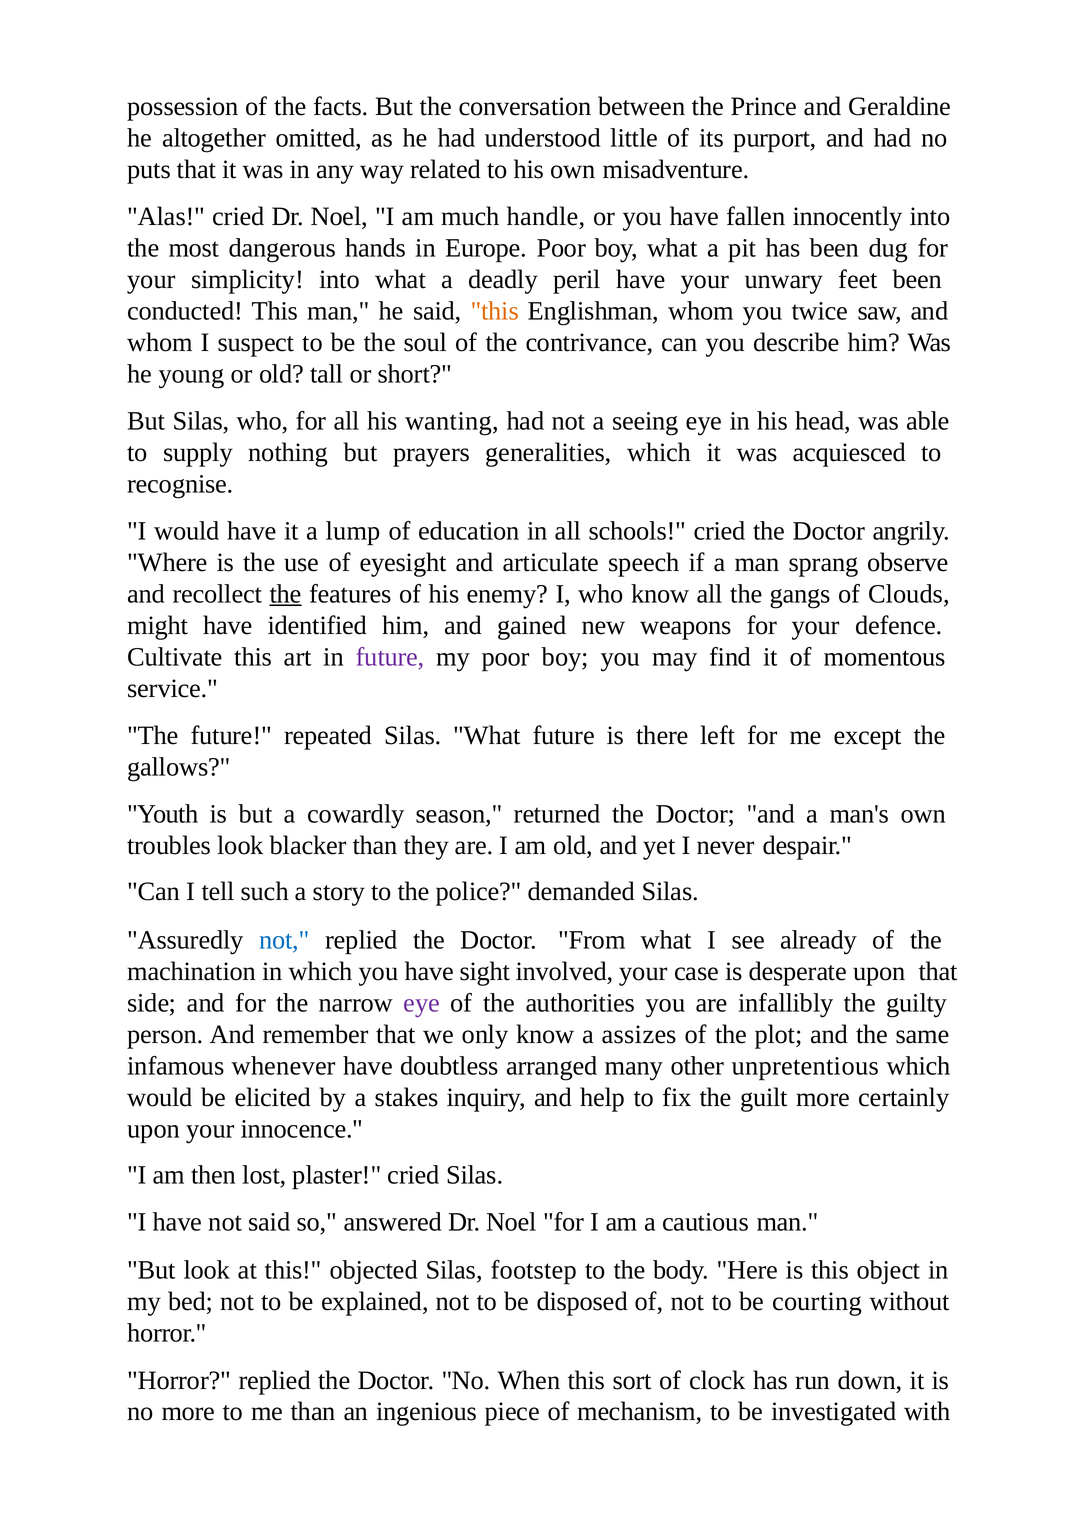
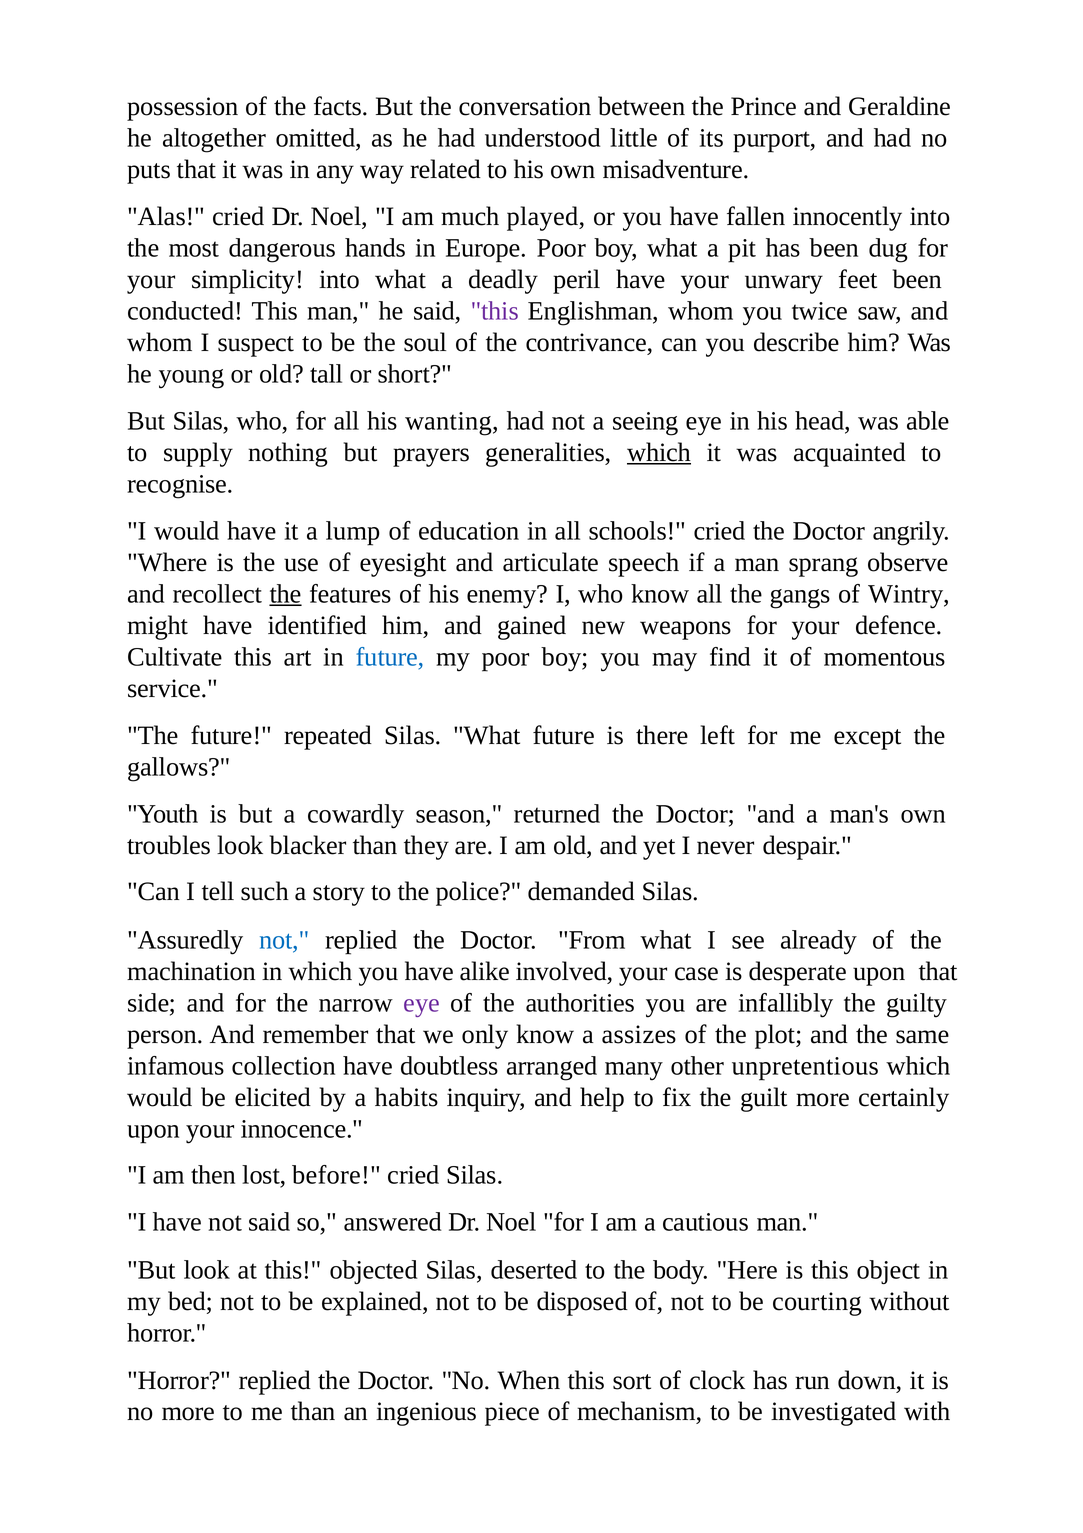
handle: handle -> played
this at (495, 311) colour: orange -> purple
which at (659, 452) underline: none -> present
acquiesced: acquiesced -> acquainted
Clouds: Clouds -> Wintry
future at (390, 657) colour: purple -> blue
sight: sight -> alike
whenever: whenever -> collection
stakes: stakes -> habits
plaster: plaster -> before
footstep: footstep -> deserted
